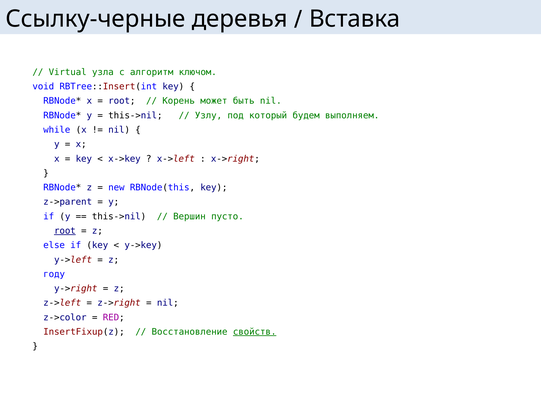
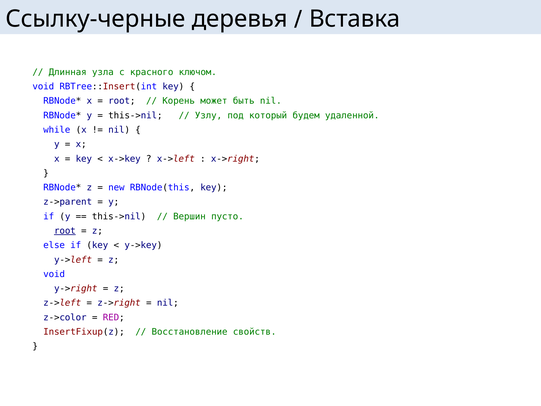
Virtual: Virtual -> Длинная
алгоритм: алгоритм -> красного
выполняем: выполняем -> удаленной
году at (54, 274): году -> void
свойств underline: present -> none
